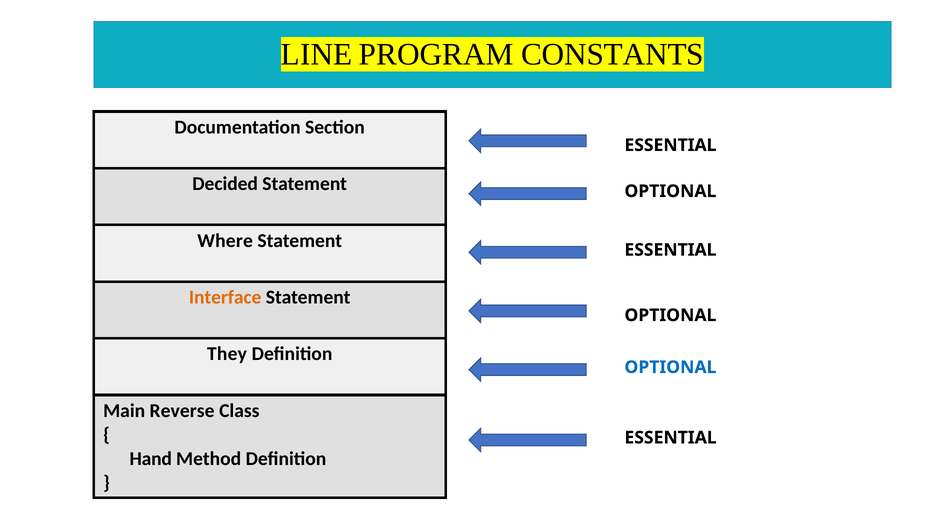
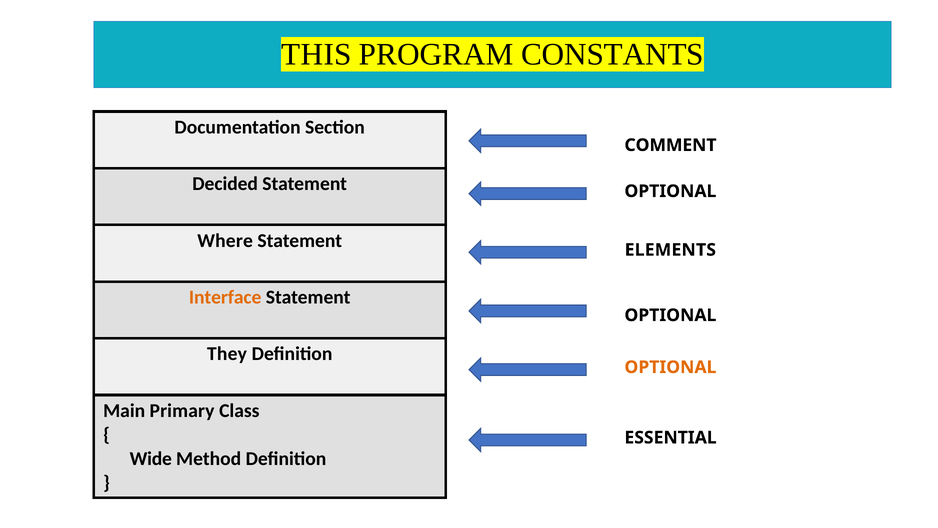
LINE: LINE -> THIS
ESSENTIAL at (670, 145): ESSENTIAL -> COMMENT
ESSENTIAL at (670, 250): ESSENTIAL -> ELEMENTS
OPTIONAL at (670, 367) colour: blue -> orange
Reverse: Reverse -> Primary
Hand: Hand -> Wide
